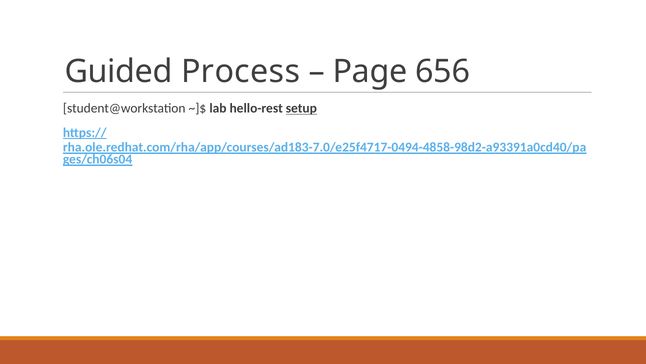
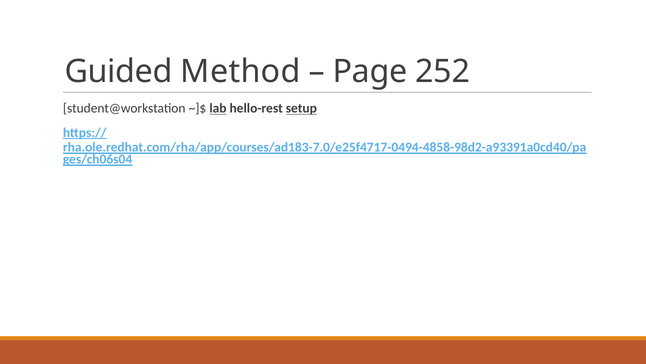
Process: Process -> Method
656: 656 -> 252
lab underline: none -> present
